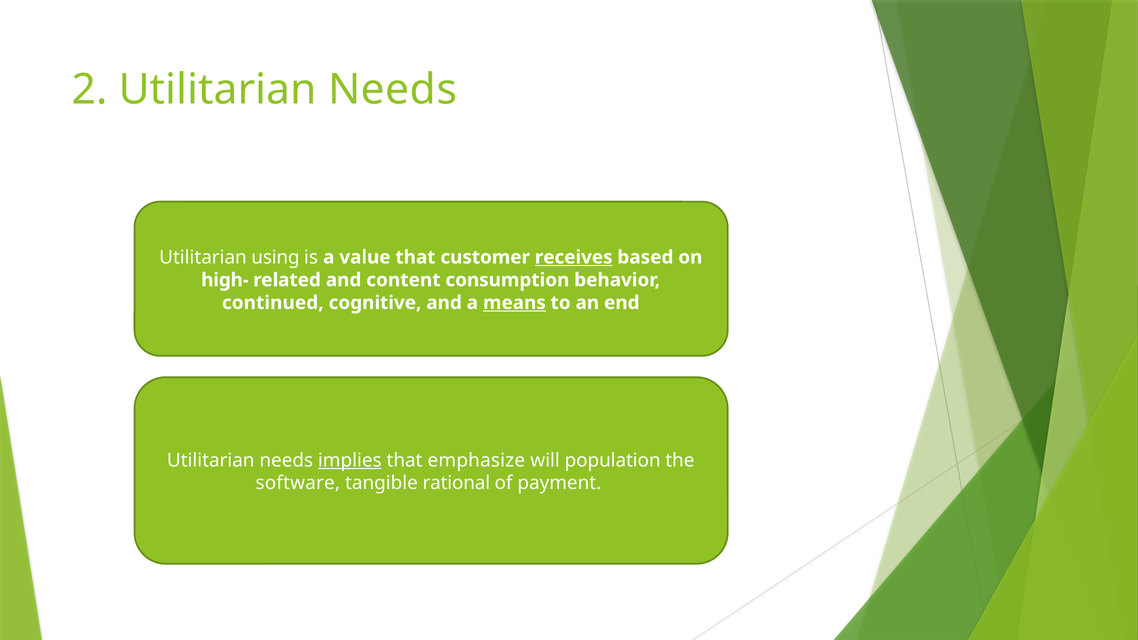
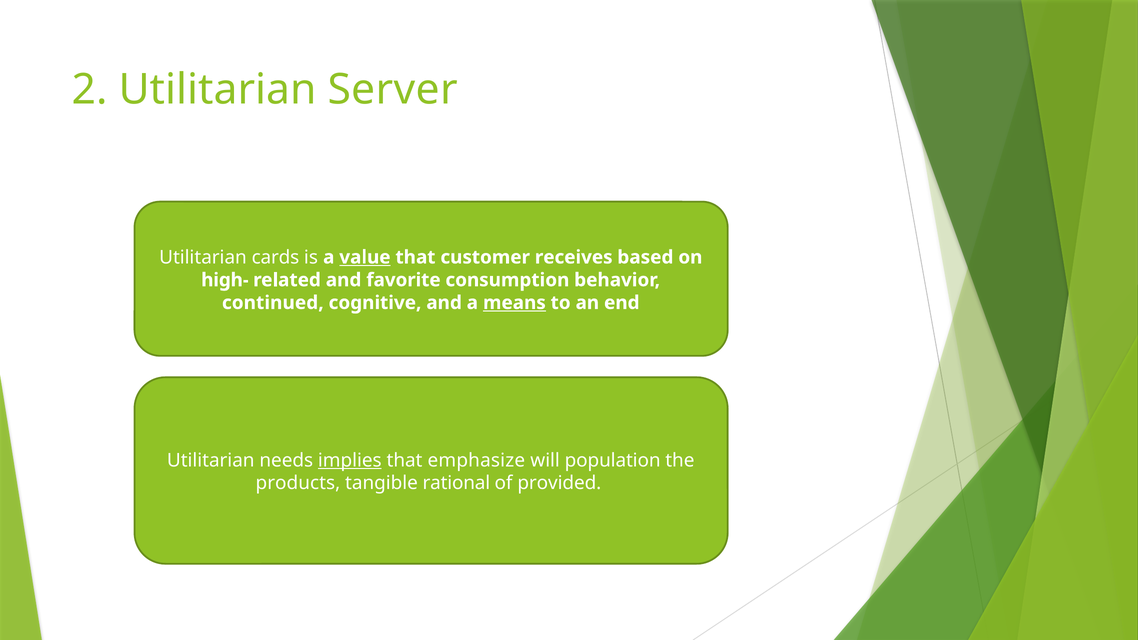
2 Utilitarian Needs: Needs -> Server
using: using -> cards
value underline: none -> present
receives underline: present -> none
content: content -> favorite
software: software -> products
payment: payment -> provided
